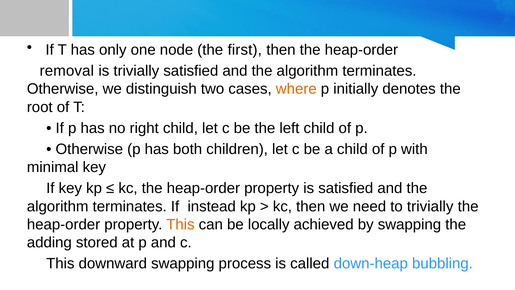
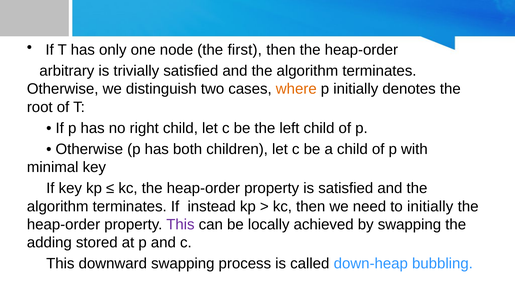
removal: removal -> arbitrary
to trivially: trivially -> initially
This at (180, 224) colour: orange -> purple
